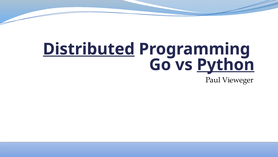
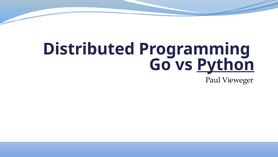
Distributed underline: present -> none
